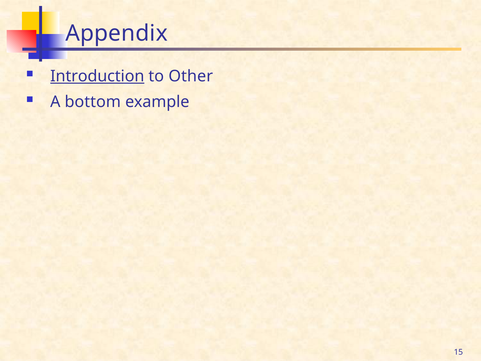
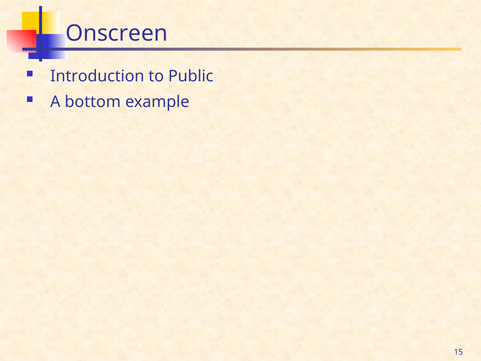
Appendix: Appendix -> Onscreen
Introduction underline: present -> none
Other: Other -> Public
